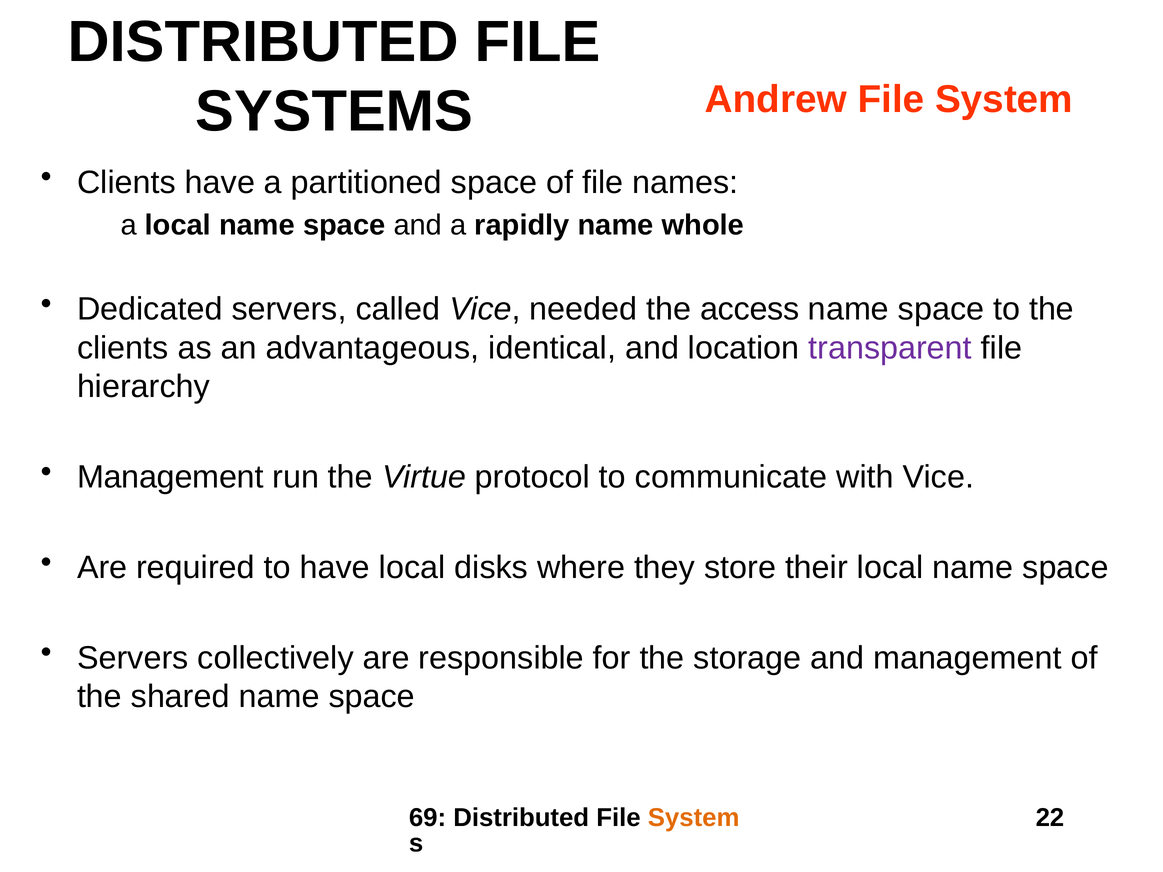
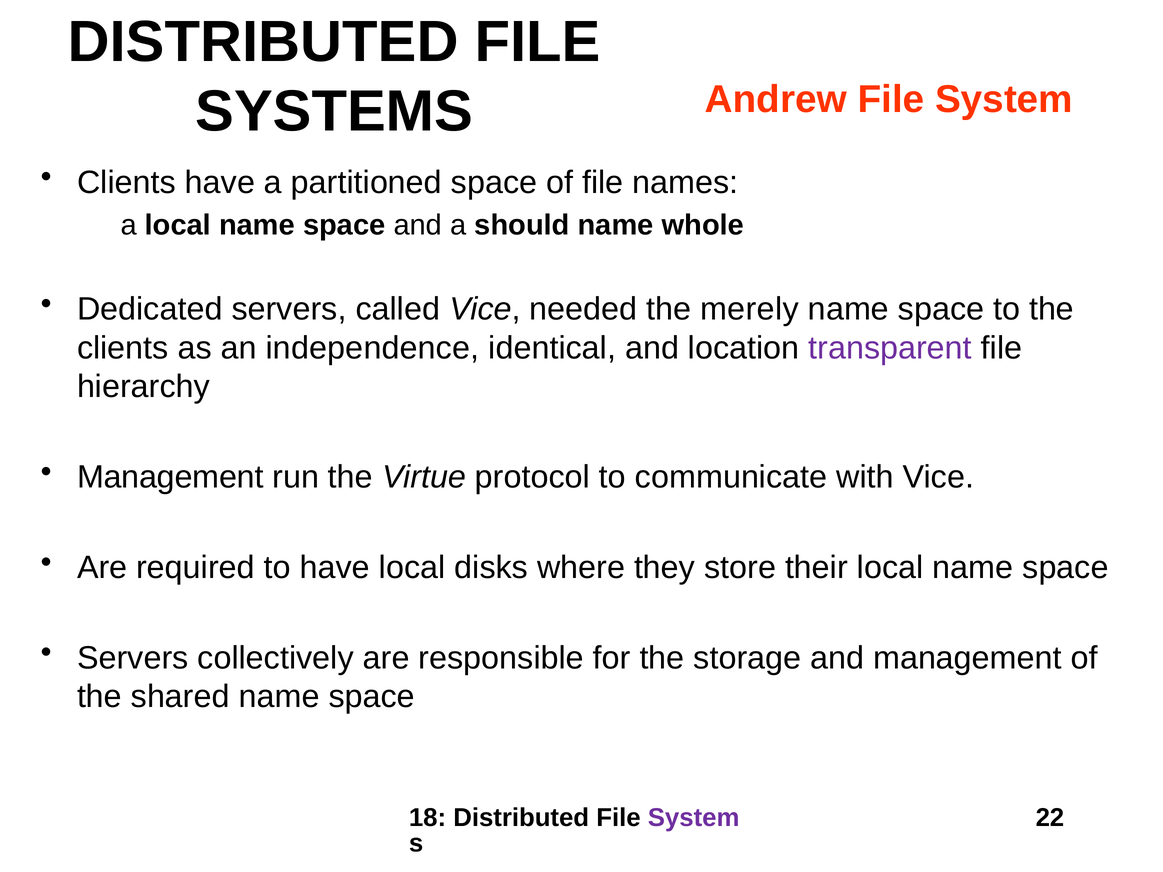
rapidly: rapidly -> should
access: access -> merely
advantageous: advantageous -> independence
69: 69 -> 18
System at (694, 818) colour: orange -> purple
